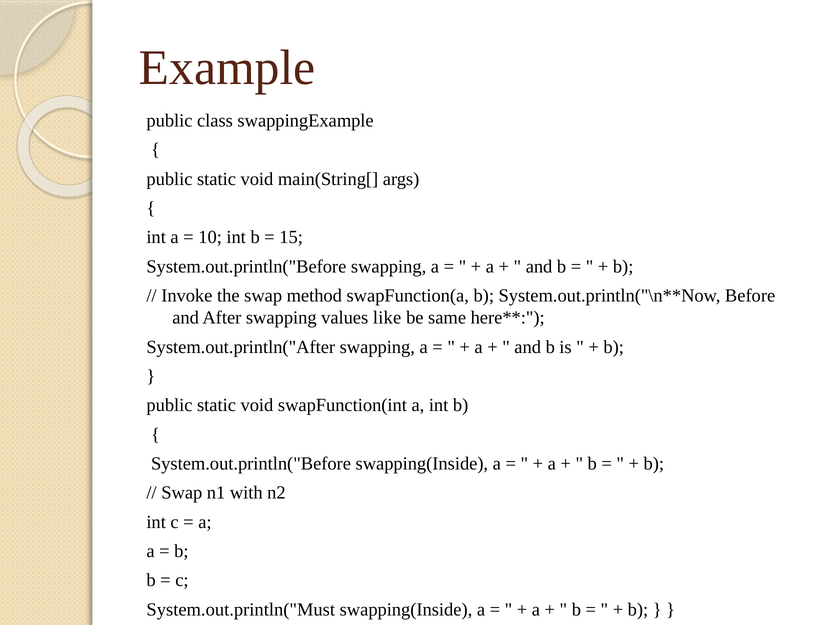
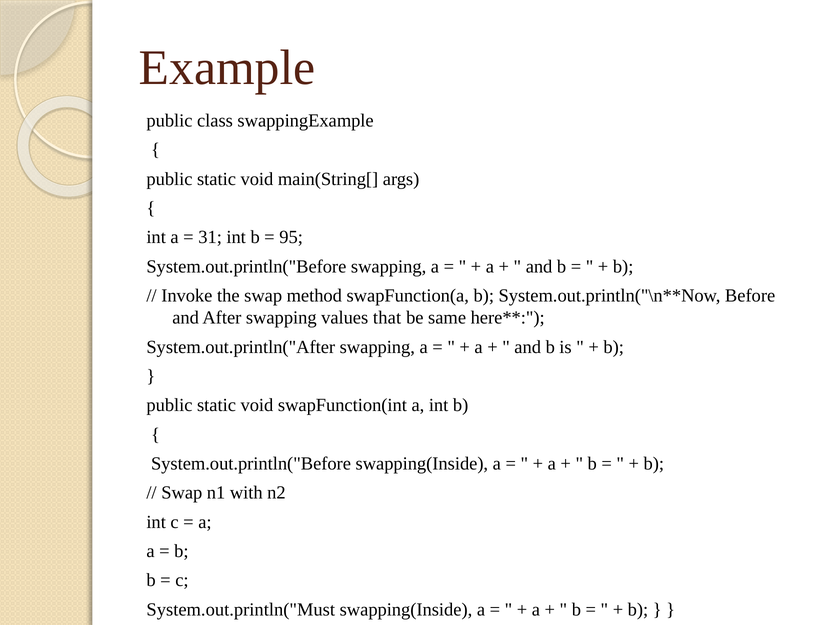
10: 10 -> 31
15: 15 -> 95
like: like -> that
